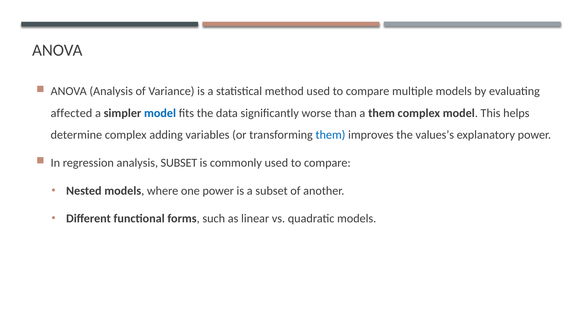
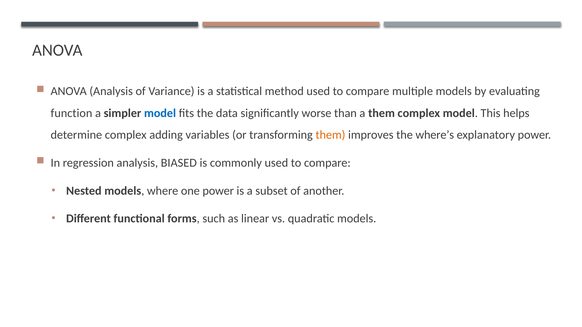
affected: affected -> function
them at (330, 135) colour: blue -> orange
values’s: values’s -> where’s
analysis SUBSET: SUBSET -> BIASED
